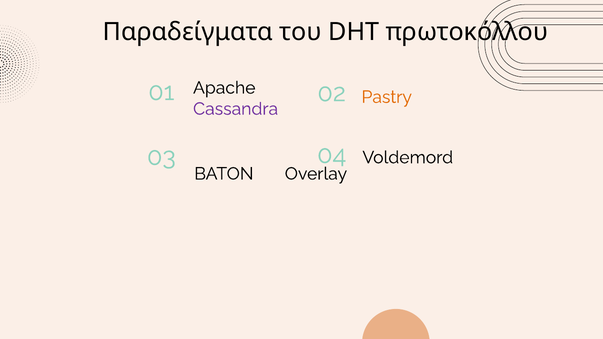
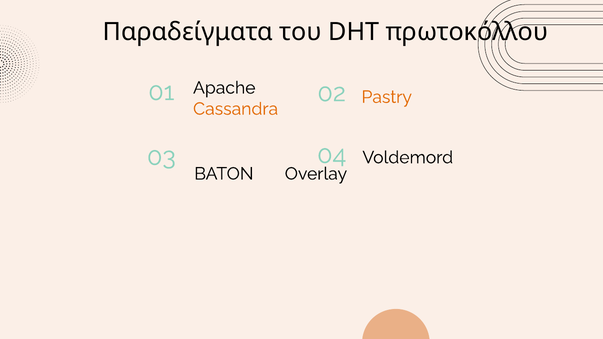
Cassandra colour: purple -> orange
